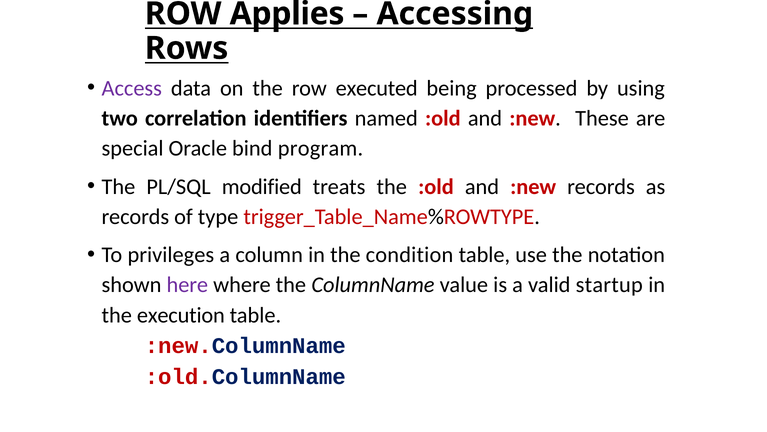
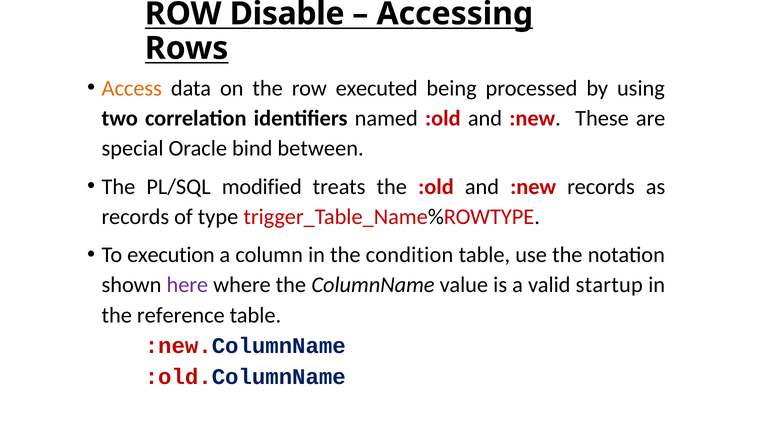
Applies: Applies -> Disable
Access colour: purple -> orange
program: program -> between
privileges: privileges -> execution
execution: execution -> reference
